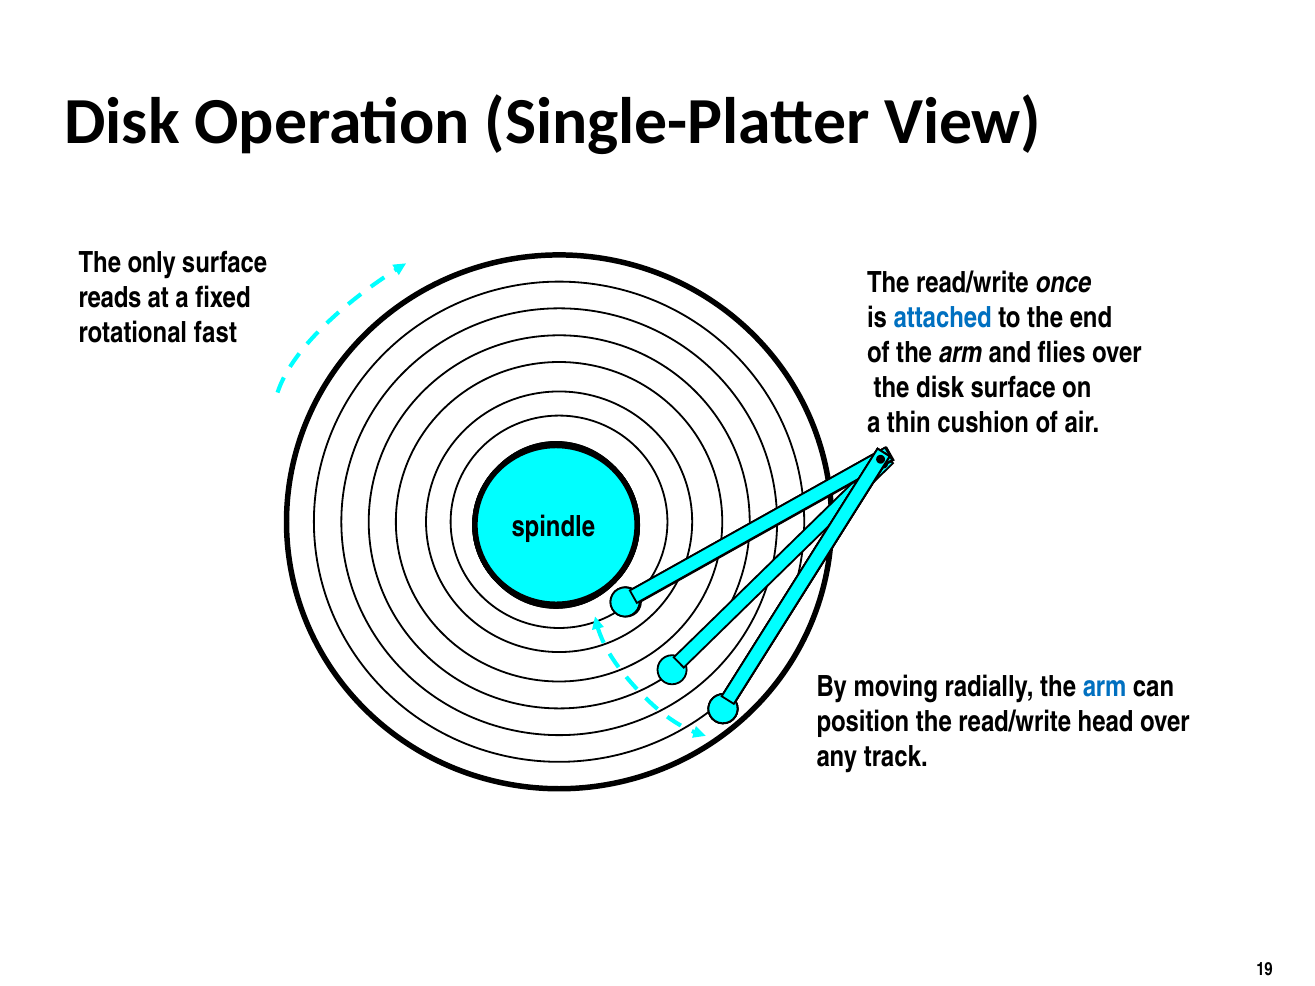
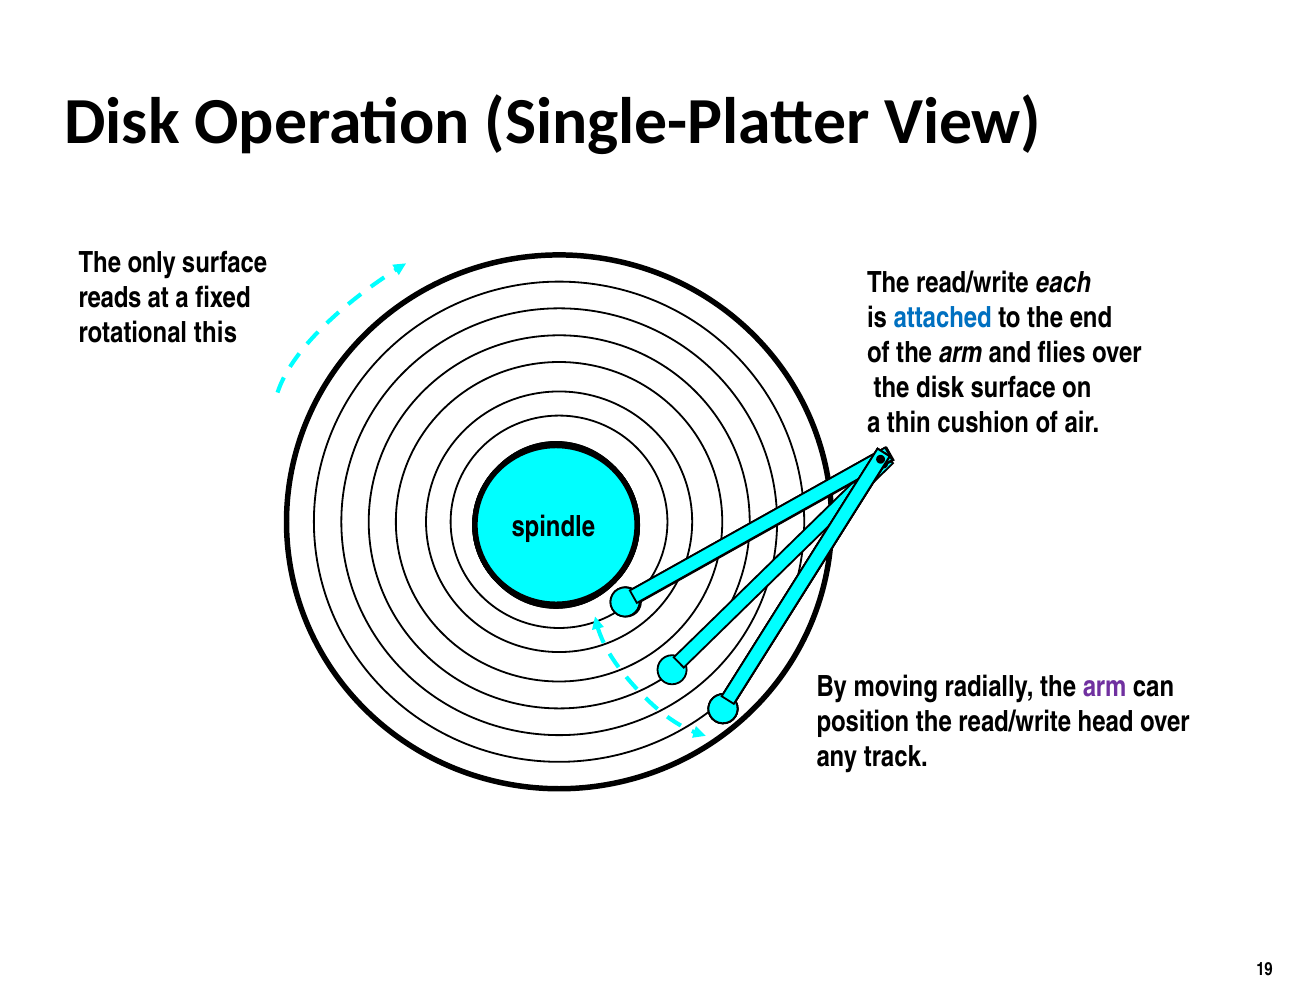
once: once -> each
fast: fast -> this
arm at (1105, 687) colour: blue -> purple
